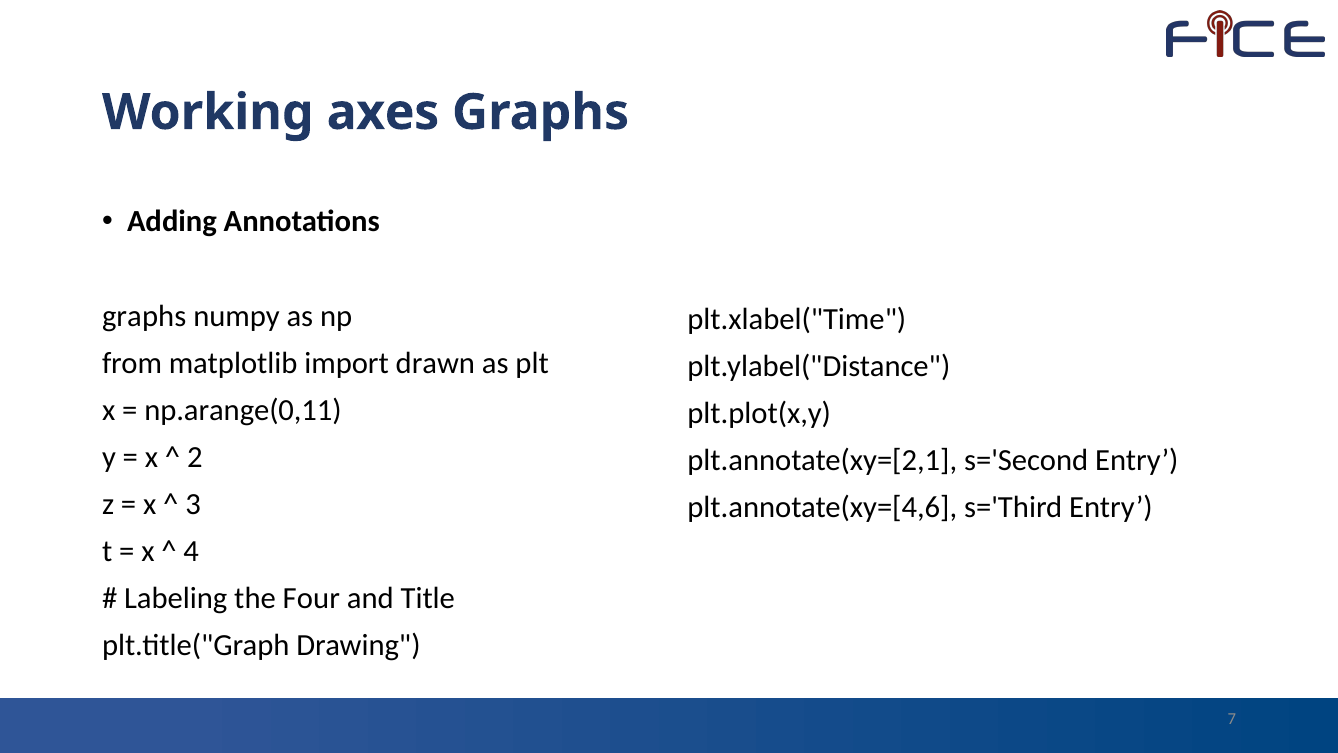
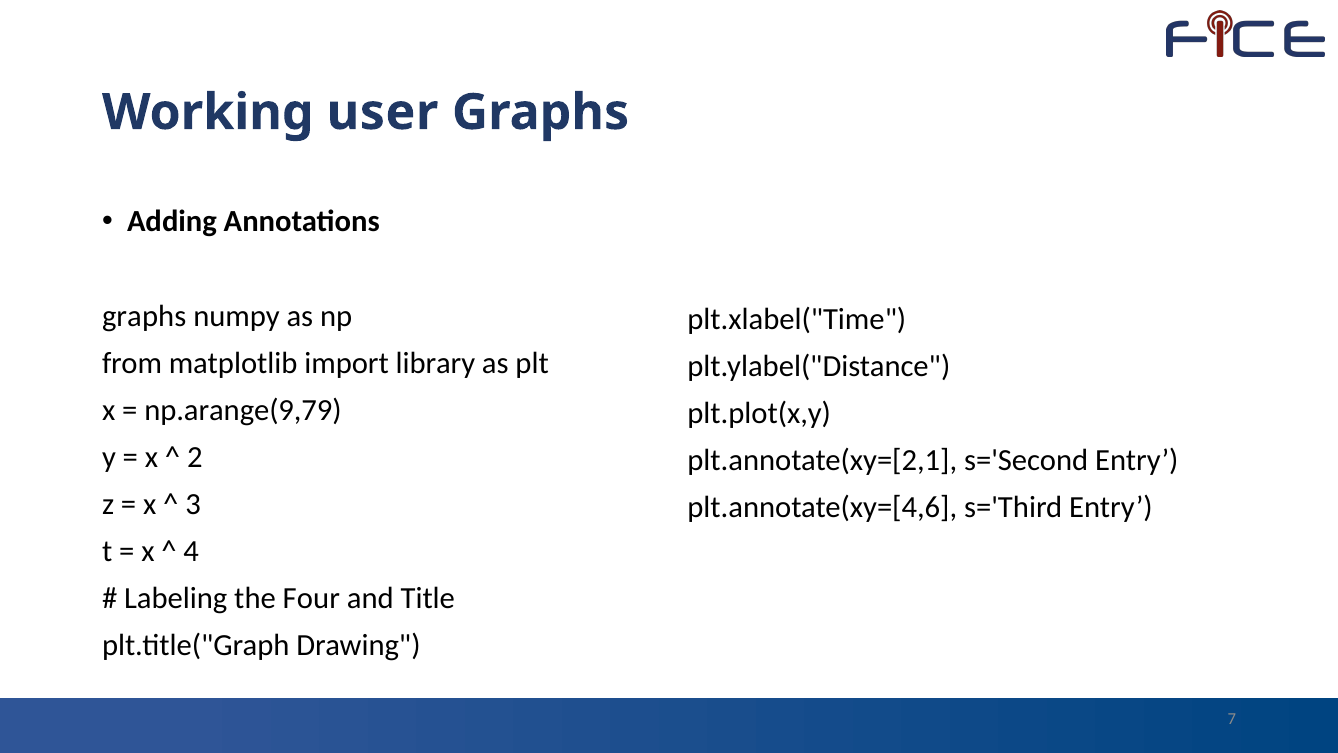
axes: axes -> user
drawn: drawn -> library
np.arange(0,11: np.arange(0,11 -> np.arange(9,79
